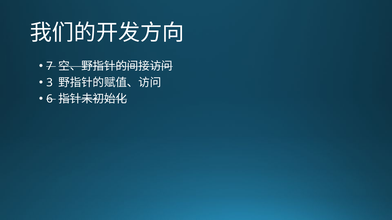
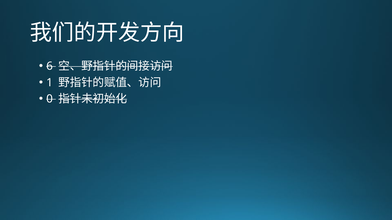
7: 7 -> 6
3: 3 -> 1
6: 6 -> 0
